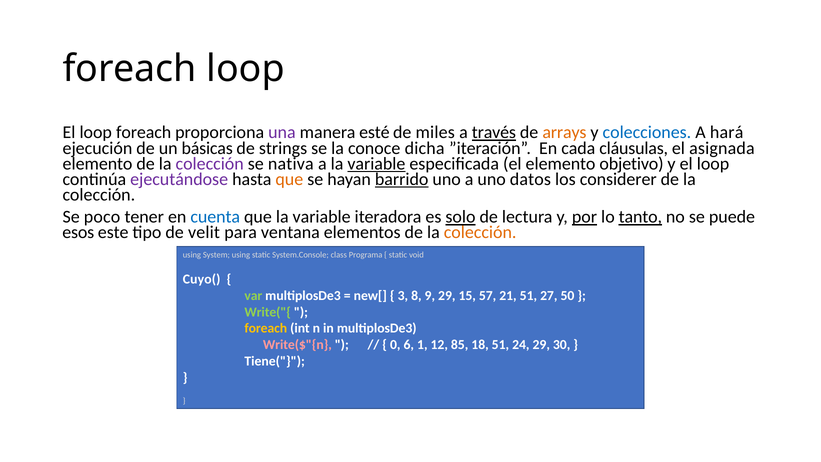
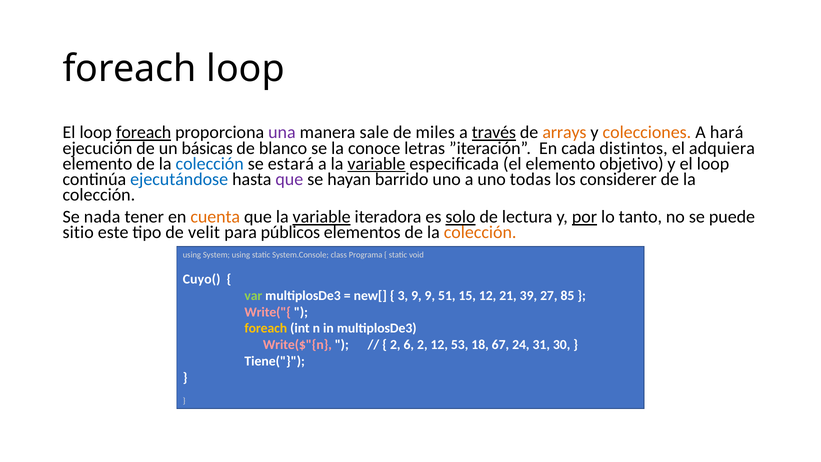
foreach at (144, 132) underline: none -> present
esté: esté -> sale
colecciones colour: blue -> orange
strings: strings -> blanco
dicha: dicha -> letras
cláusulas: cláusulas -> distintos
asignada: asignada -> adquiera
colección at (210, 164) colour: purple -> blue
nativa: nativa -> estará
ejecutándose colour: purple -> blue
que at (289, 179) colour: orange -> purple
barrido underline: present -> none
datos: datos -> todas
poco: poco -> nada
cuenta colour: blue -> orange
variable at (322, 217) underline: none -> present
tanto underline: present -> none
esos: esos -> sitio
ventana: ventana -> públicos
3 8: 8 -> 9
9 29: 29 -> 51
15 57: 57 -> 12
21 51: 51 -> 39
50: 50 -> 85
Write("{ colour: light green -> pink
0 at (395, 345): 0 -> 2
6 1: 1 -> 2
85: 85 -> 53
18 51: 51 -> 67
24 29: 29 -> 31
